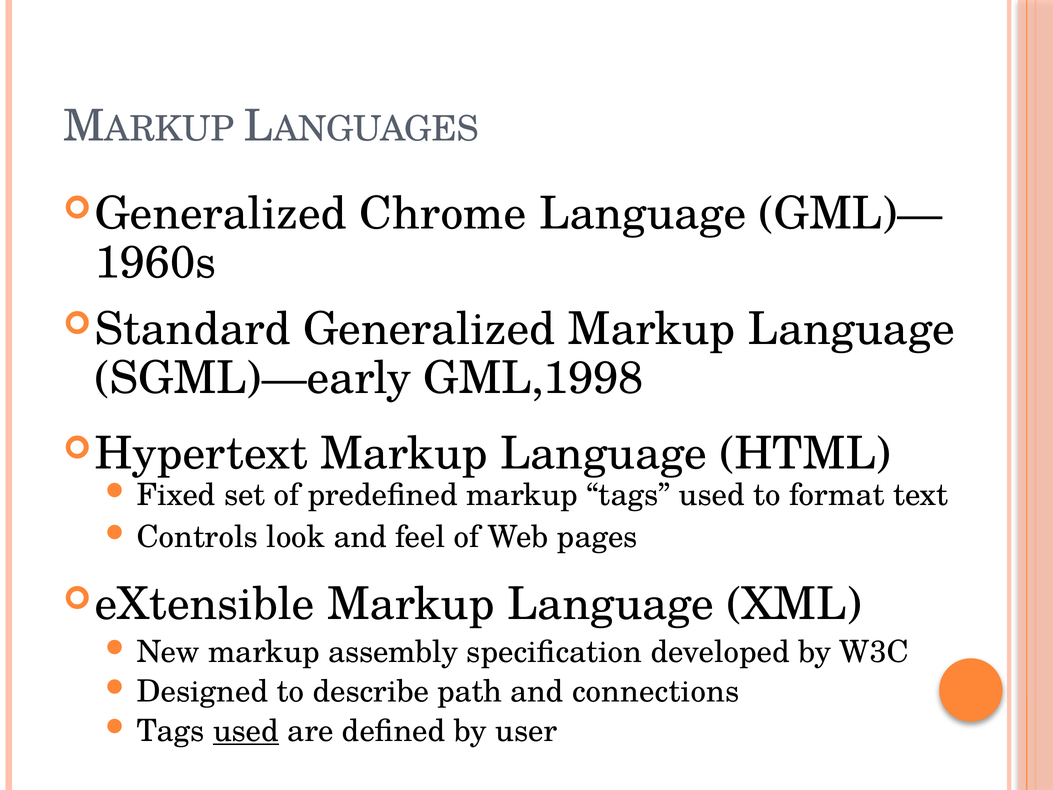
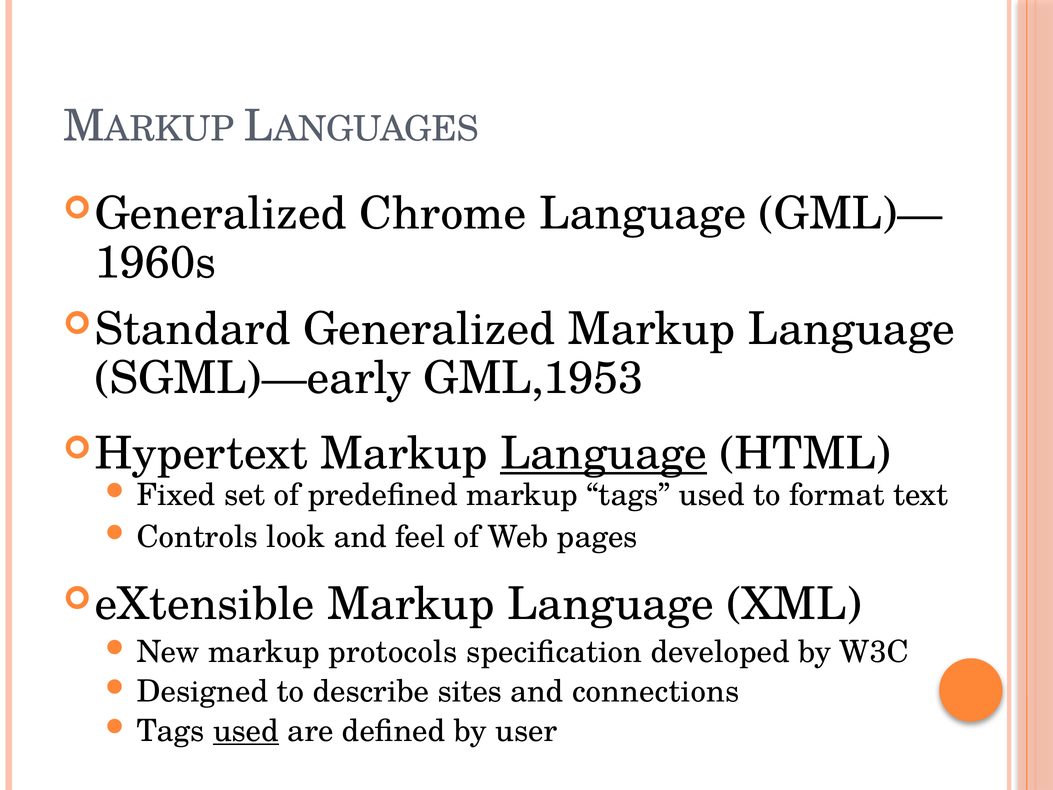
GML,1998: GML,1998 -> GML,1953
Language at (604, 454) underline: none -> present
assembly: assembly -> protocols
path: path -> sites
